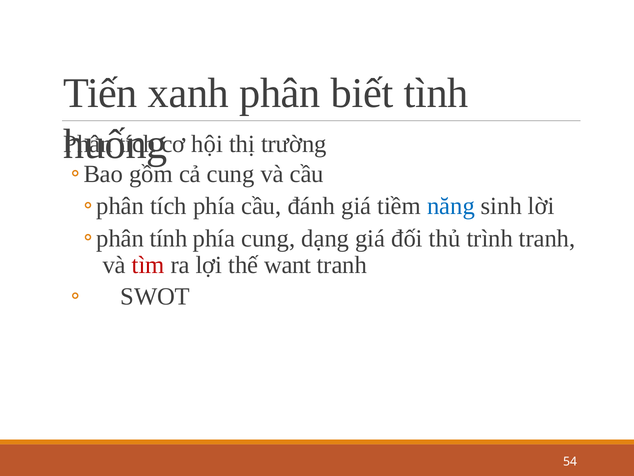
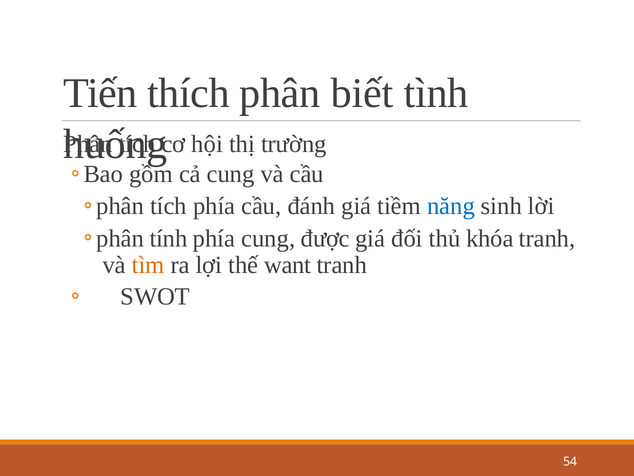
xanh: xanh -> thích
dạng: dạng -> được
trình: trình -> khóa
tìm colour: red -> orange
